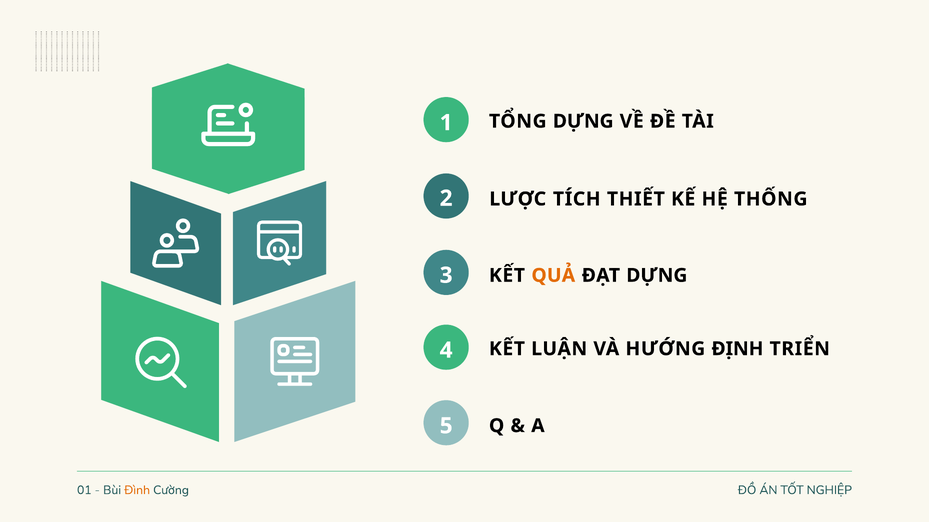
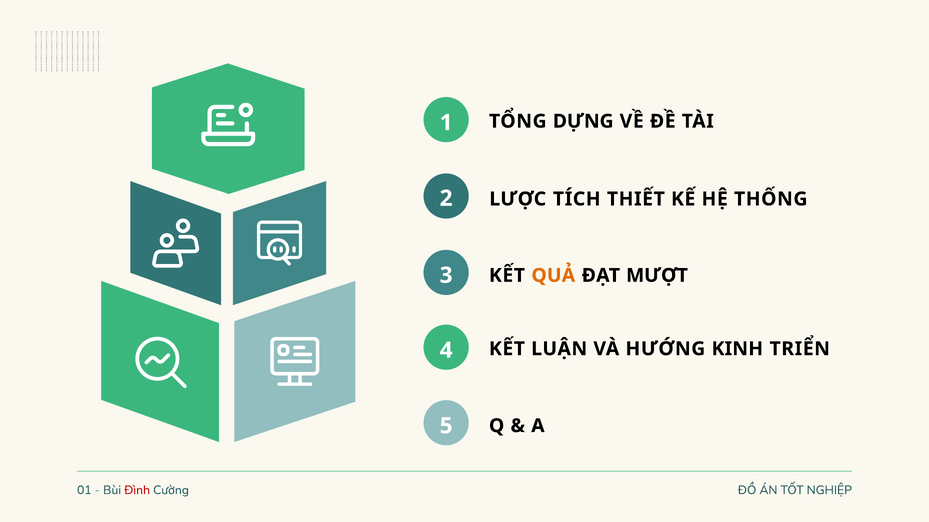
ĐẠT DỰNG: DỰNG -> MƯỢT
ĐỊNH: ĐỊNH -> KINH
Đình colour: orange -> red
